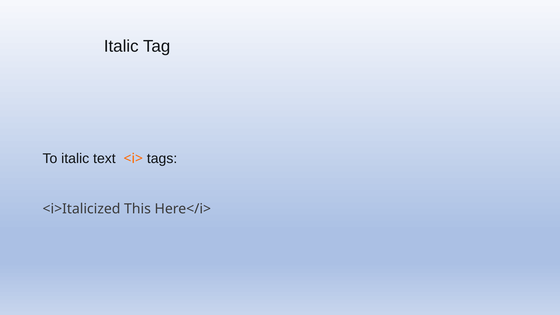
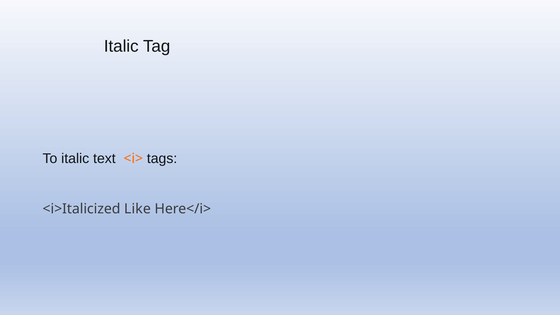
This: This -> Like
